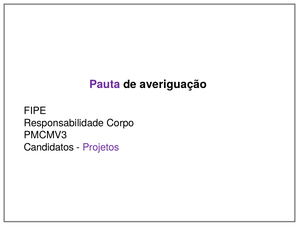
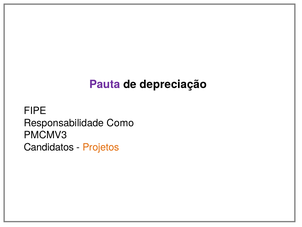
averiguação: averiguação -> depreciação
Corpo: Corpo -> Como
Projetos colour: purple -> orange
